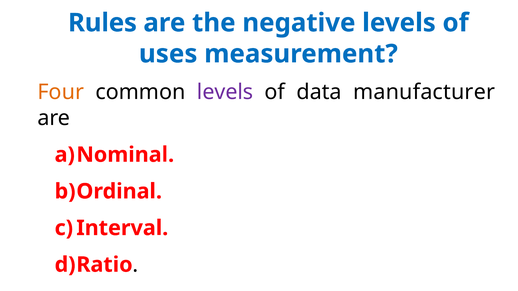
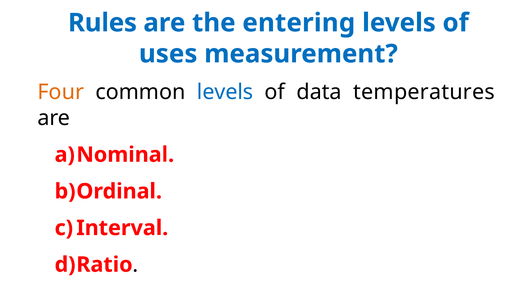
negative: negative -> entering
levels at (225, 92) colour: purple -> blue
manufacturer: manufacturer -> temperatures
